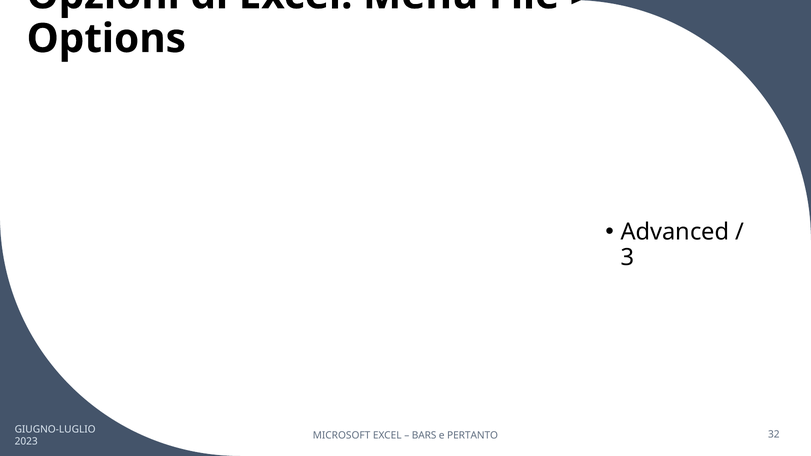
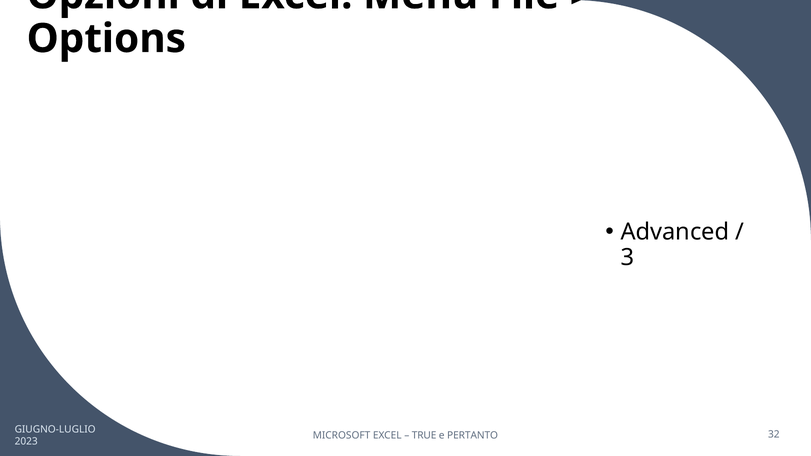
BARS: BARS -> TRUE
